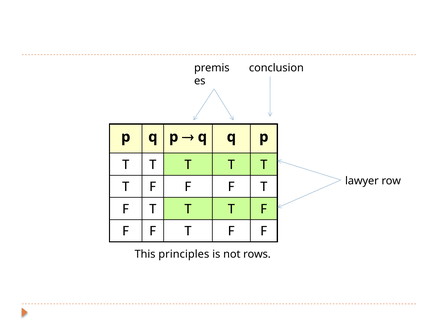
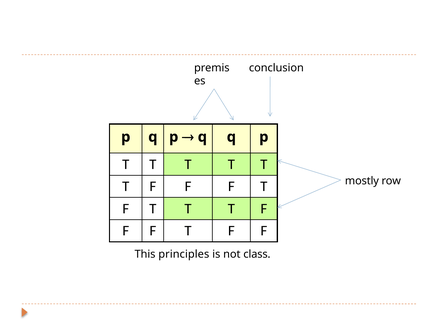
lawyer: lawyer -> mostly
rows: rows -> class
